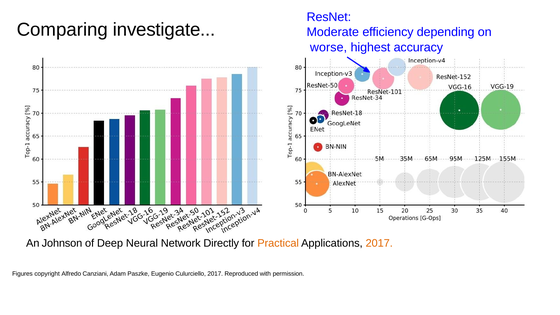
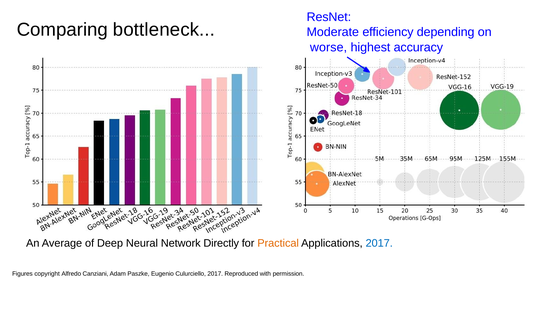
investigate: investigate -> bottleneck
An Johnson: Johnson -> Average
2017 at (379, 243) colour: orange -> blue
